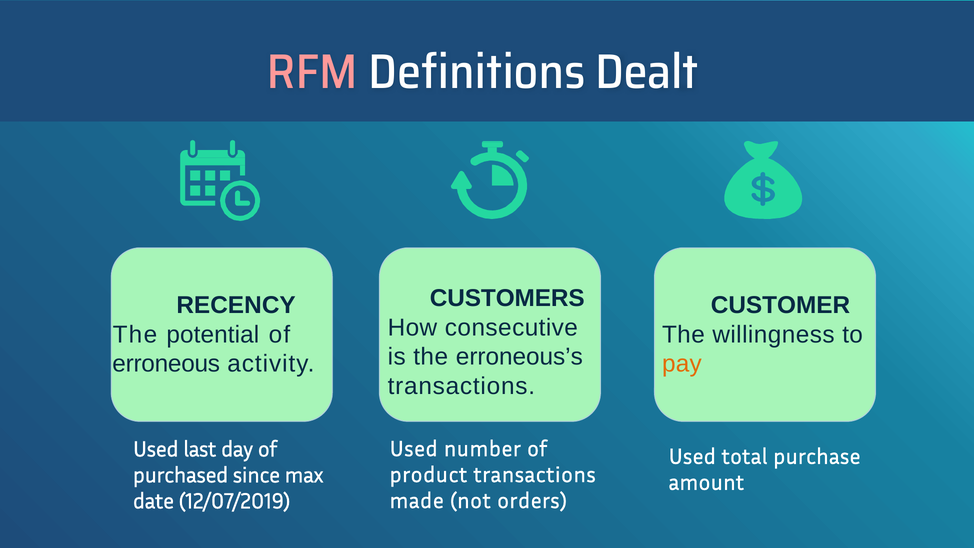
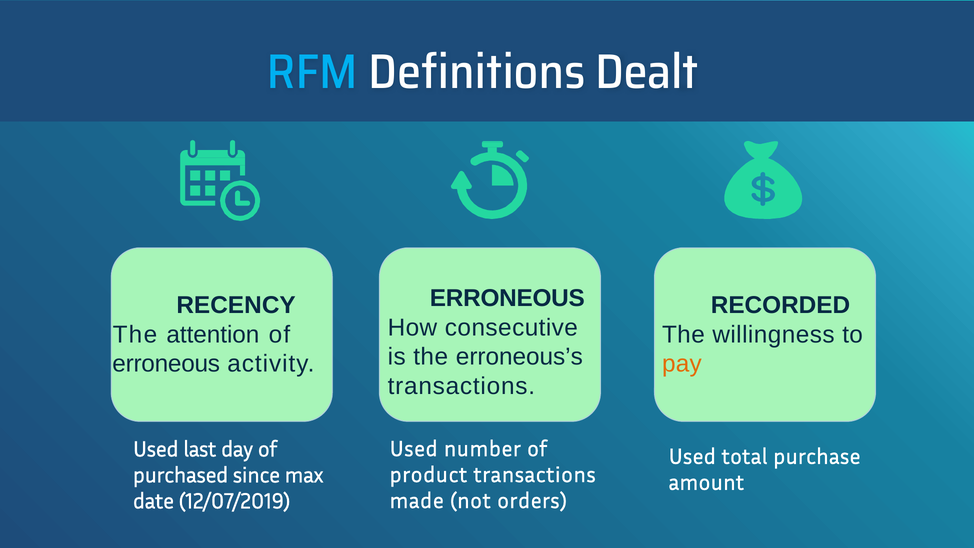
RFM at (312, 72) colour: pink -> light blue
CUSTOMERS at (507, 298): CUSTOMERS -> ERRONEOUS
CUSTOMER: CUSTOMER -> RECORDED
potential: potential -> attention
